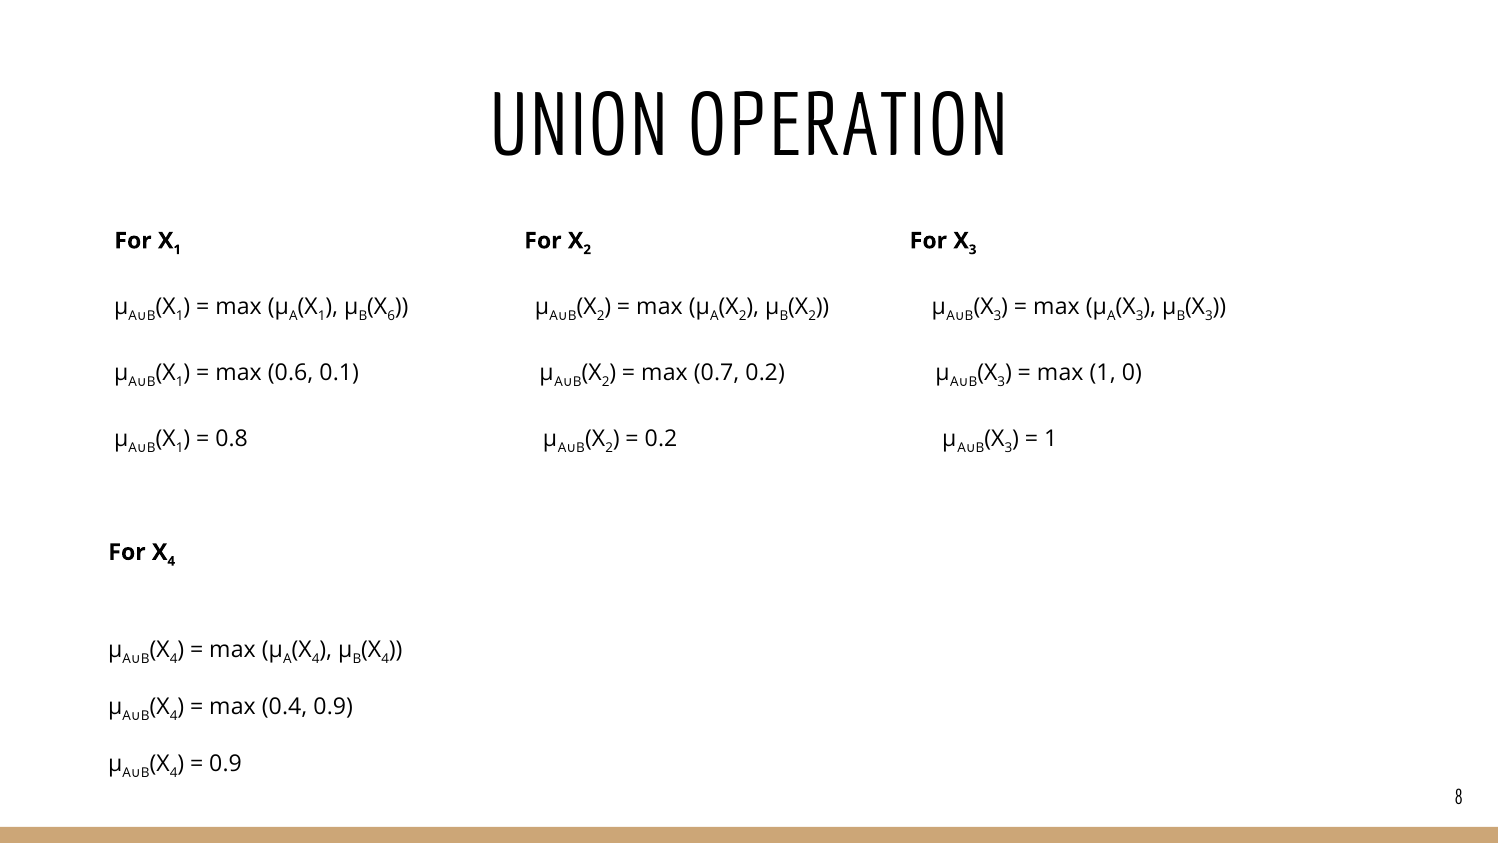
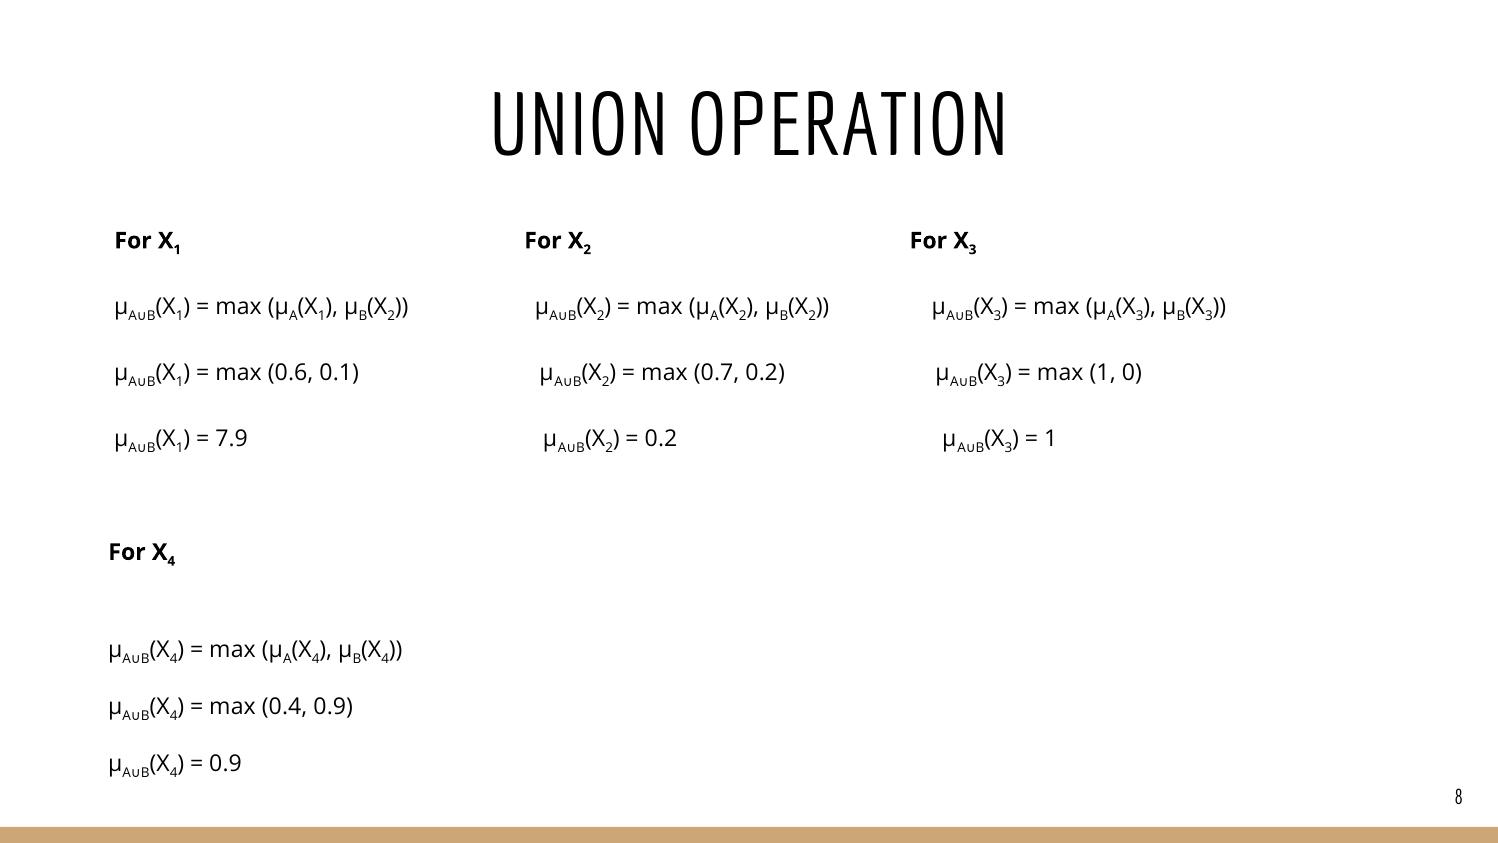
6 at (391, 316): 6 -> 2
0.8: 0.8 -> 7.9
